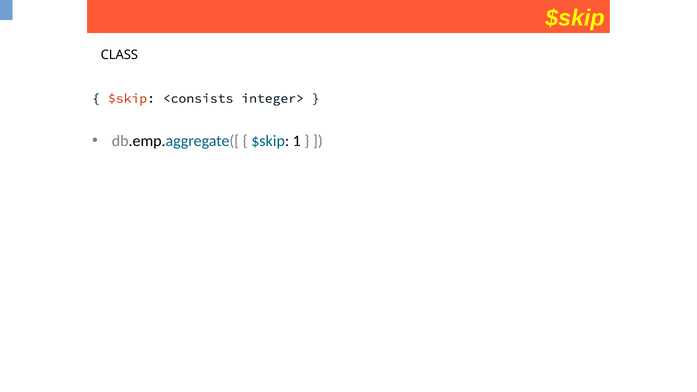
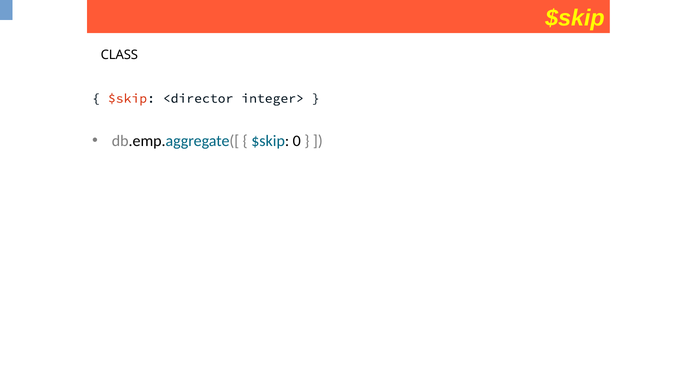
<consists: <consists -> <director
1: 1 -> 0
